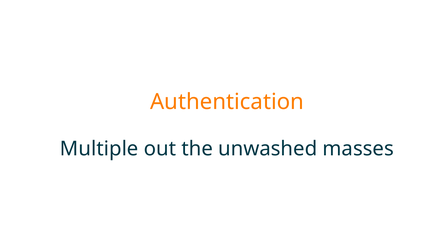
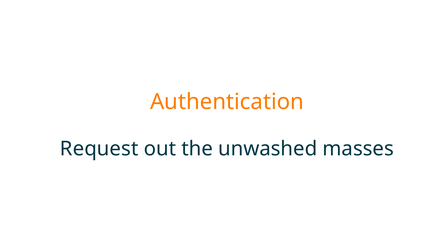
Multiple: Multiple -> Request
